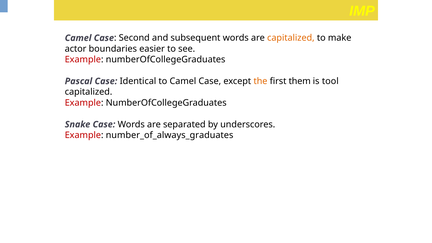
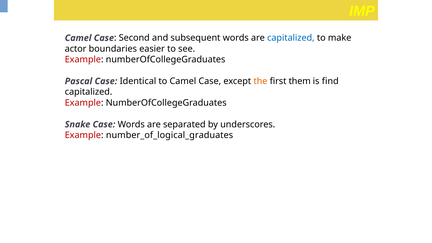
capitalized at (291, 38) colour: orange -> blue
tool: tool -> find
number_of_always_graduates: number_of_always_graduates -> number_of_logical_graduates
